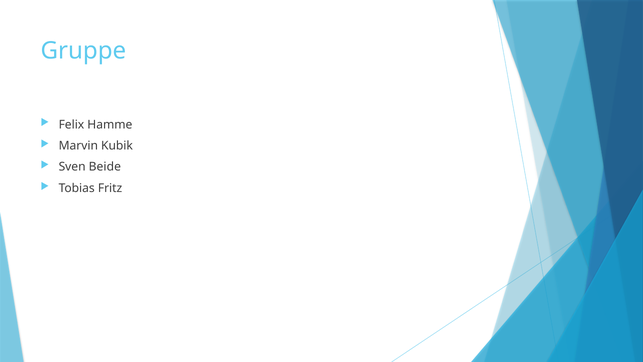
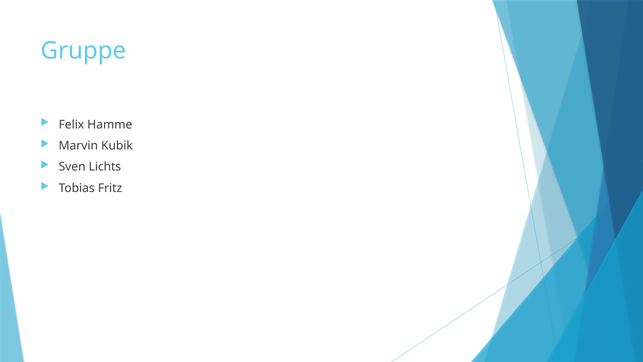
Beide: Beide -> Lichts
